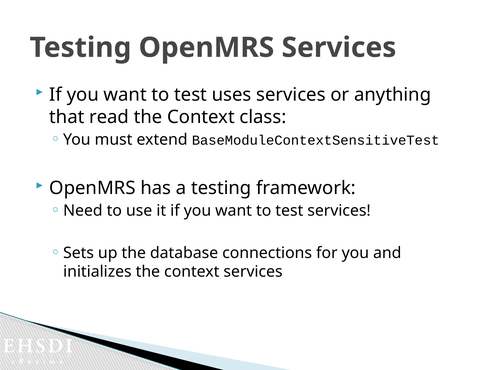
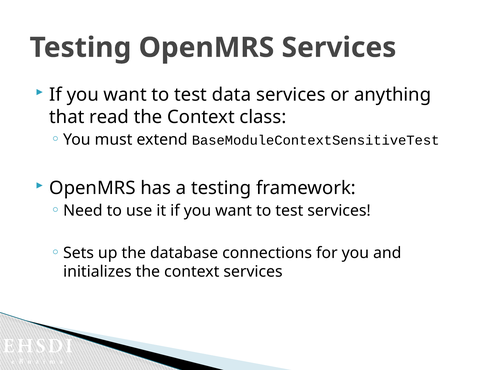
uses: uses -> data
